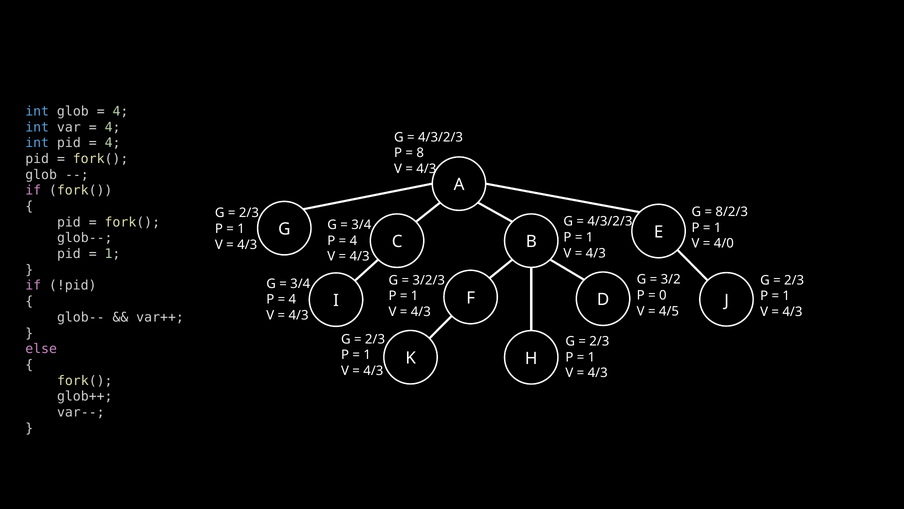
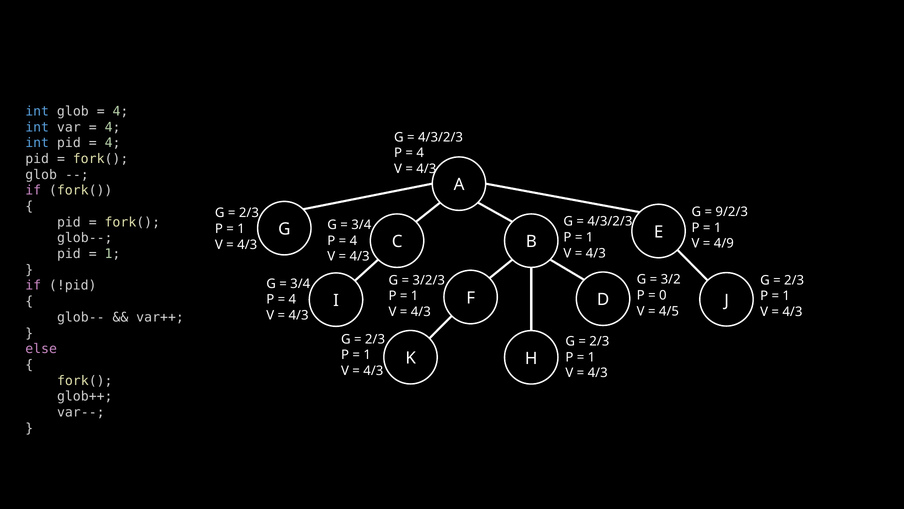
8 at (420, 153): 8 -> 4
8/2/3: 8/2/3 -> 9/2/3
4/0: 4/0 -> 4/9
